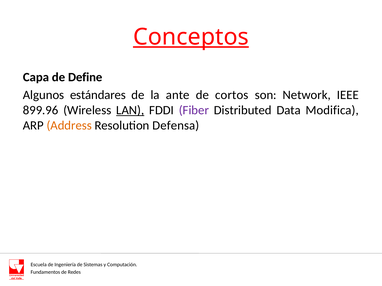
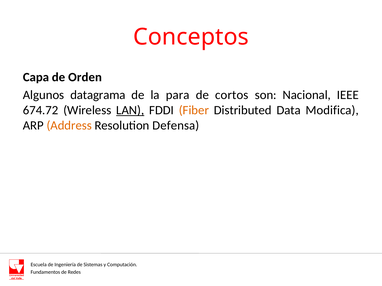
Conceptos underline: present -> none
Define: Define -> Orden
estándares: estándares -> datagrama
ante: ante -> para
Network: Network -> Nacional
899.96: 899.96 -> 674.72
Fiber colour: purple -> orange
